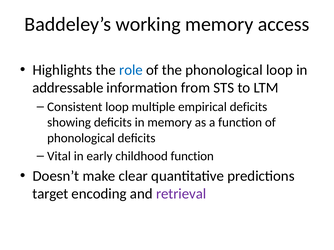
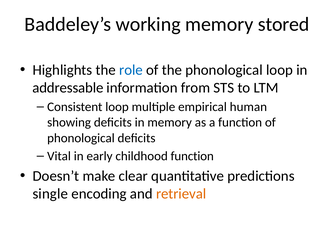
access: access -> stored
empirical deficits: deficits -> human
target: target -> single
retrieval colour: purple -> orange
